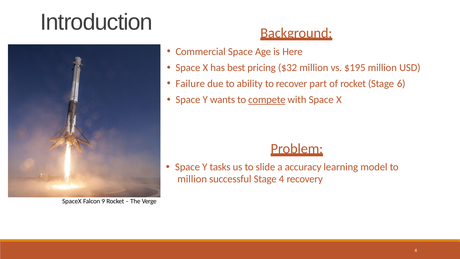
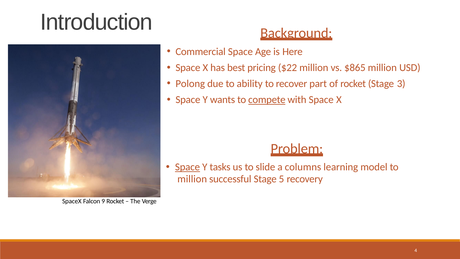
$32: $32 -> $22
$195: $195 -> $865
Failure: Failure -> Polong
6: 6 -> 3
Space at (188, 167) underline: none -> present
accuracy: accuracy -> columns
Stage 4: 4 -> 5
